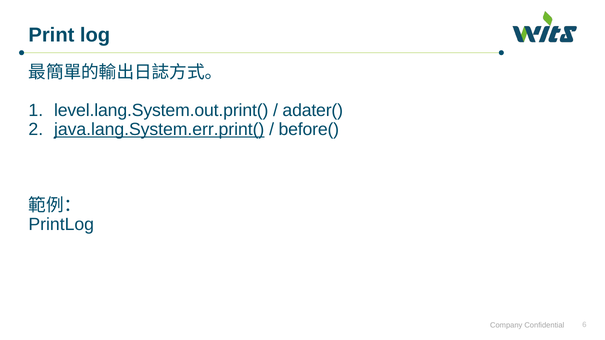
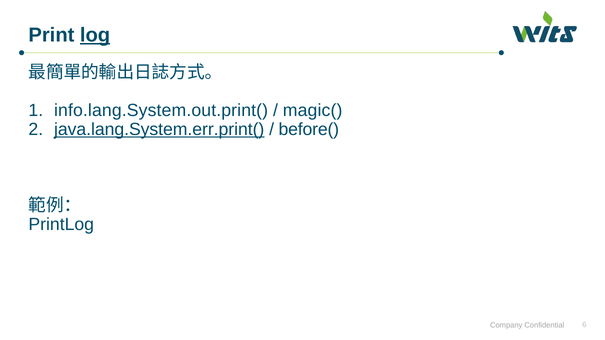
log underline: none -> present
level.lang.System.out.print(: level.lang.System.out.print( -> info.lang.System.out.print(
adater(: adater( -> magic(
